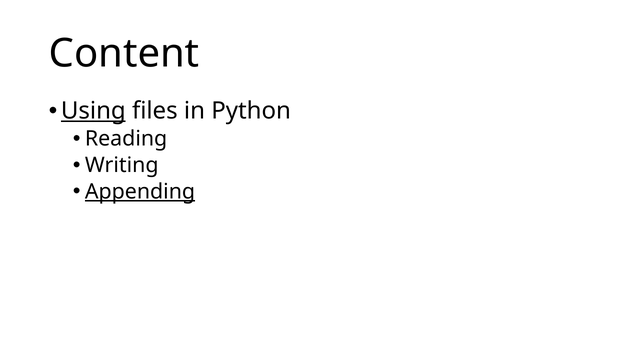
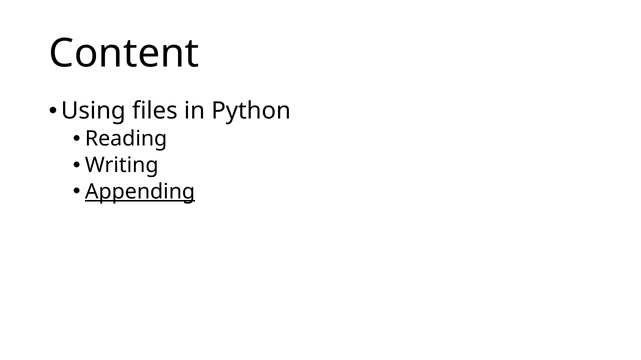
Using underline: present -> none
